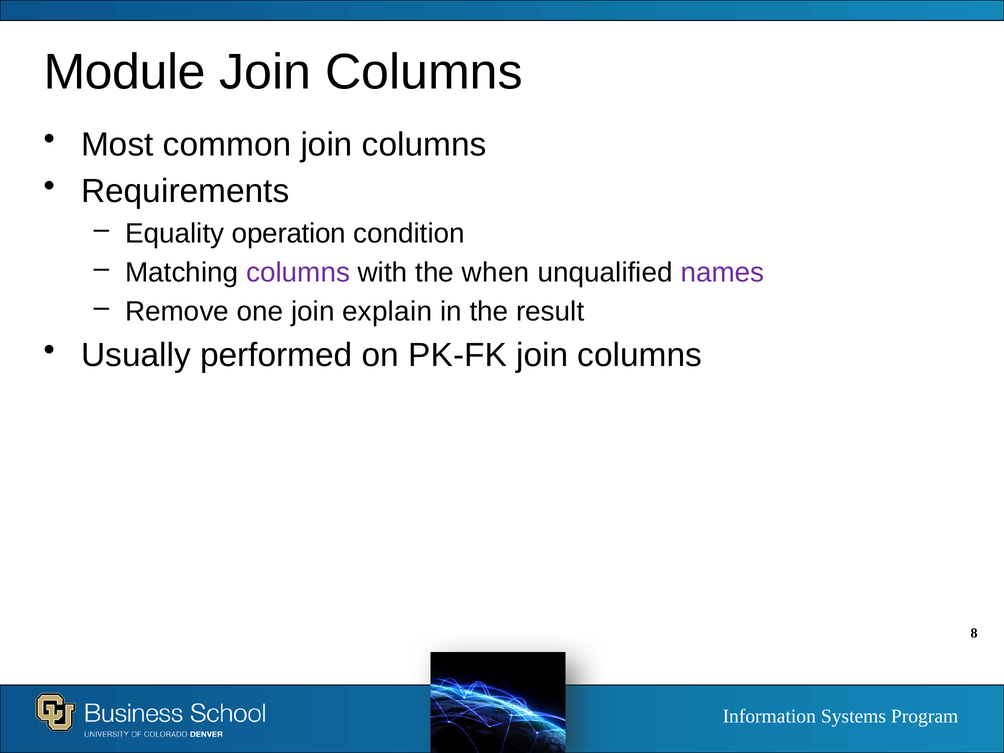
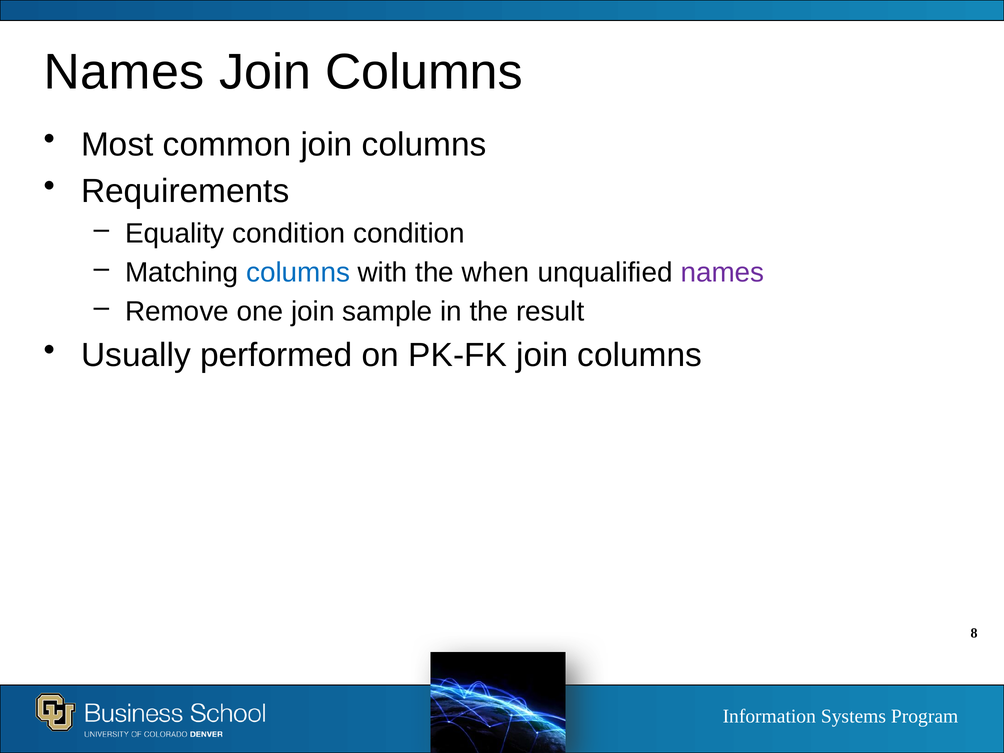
Module at (125, 72): Module -> Names
Equality operation: operation -> condition
columns at (298, 272) colour: purple -> blue
explain: explain -> sample
